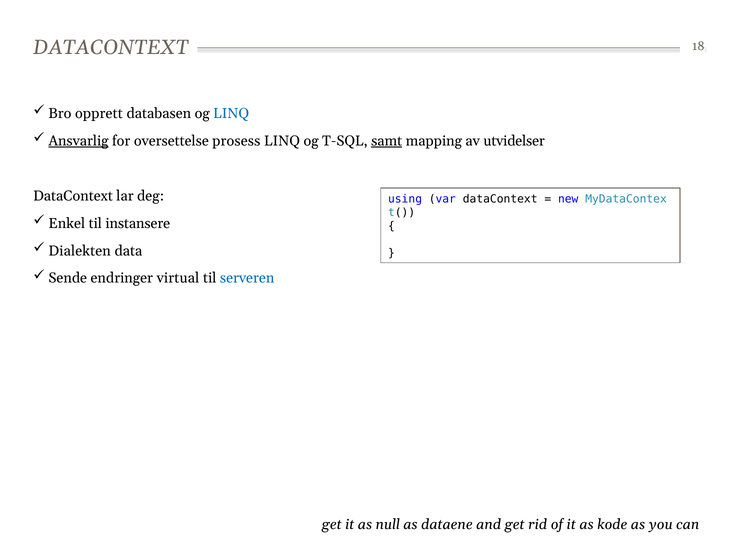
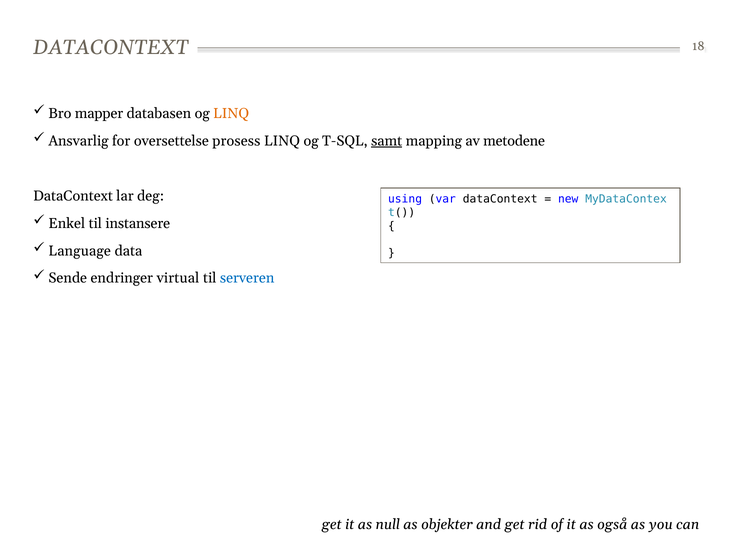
opprett: opprett -> mapper
LINQ at (231, 114) colour: blue -> orange
Ansvarlig underline: present -> none
utvidelser: utvidelser -> metodene
Dialekten: Dialekten -> Language
dataene: dataene -> objekter
kode: kode -> også
